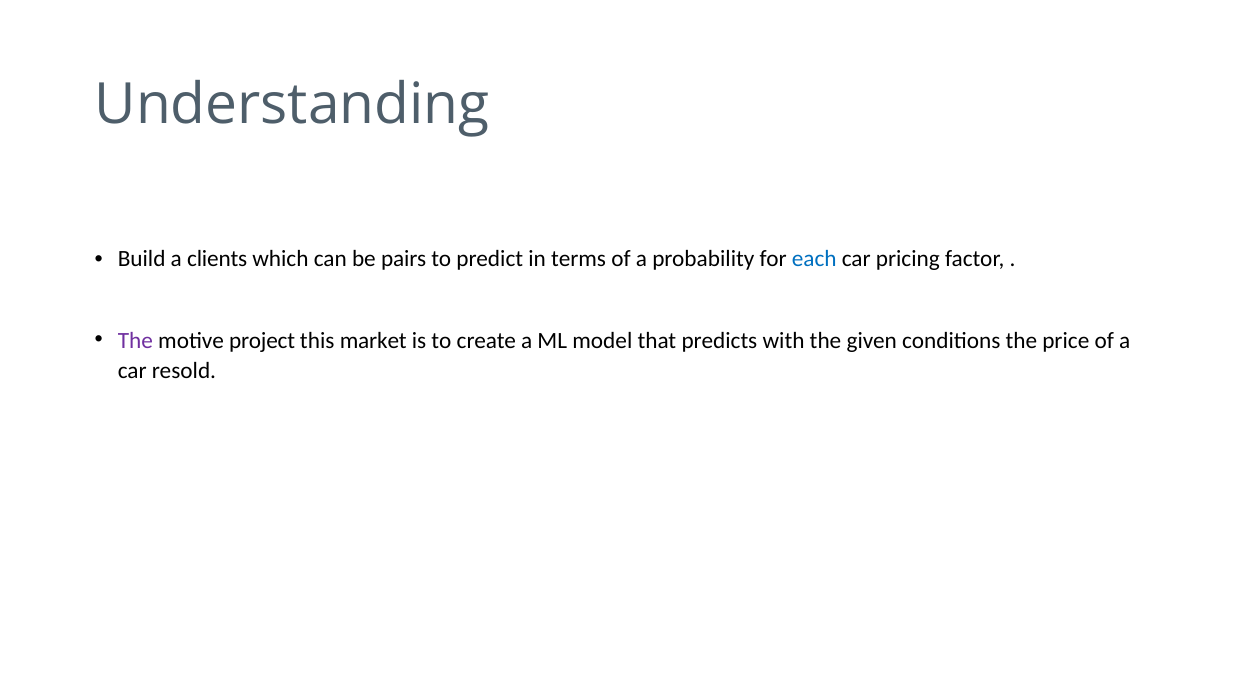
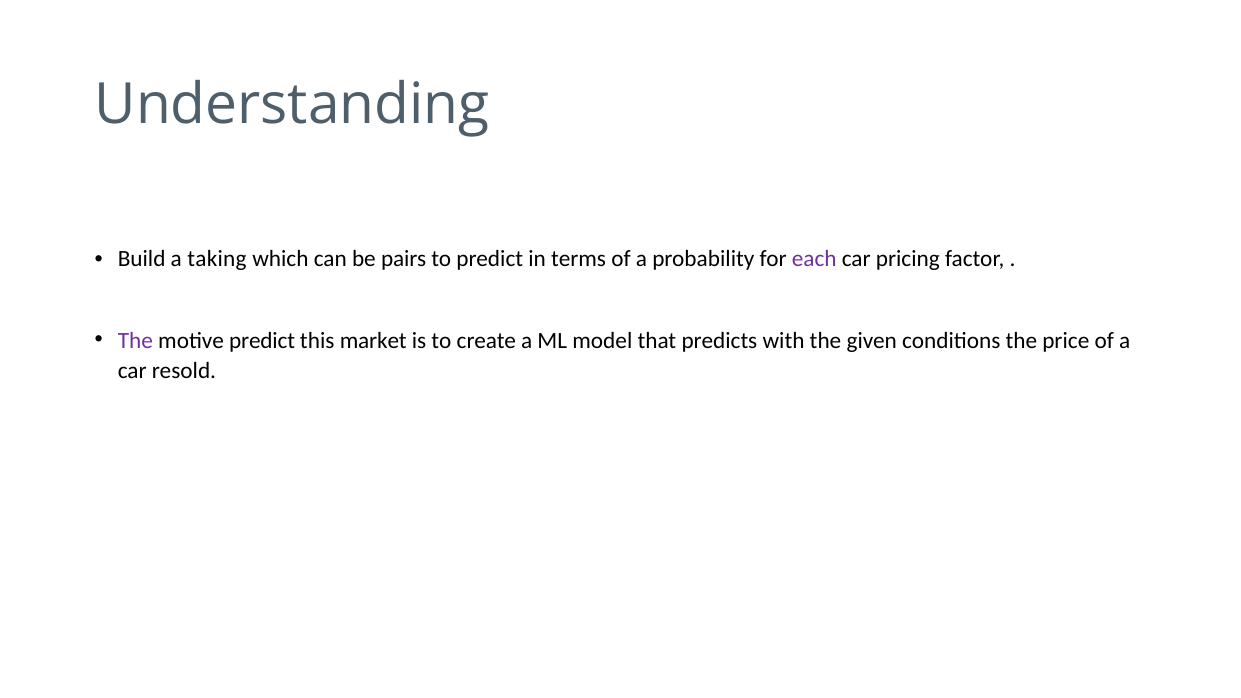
clients: clients -> taking
each colour: blue -> purple
motive project: project -> predict
